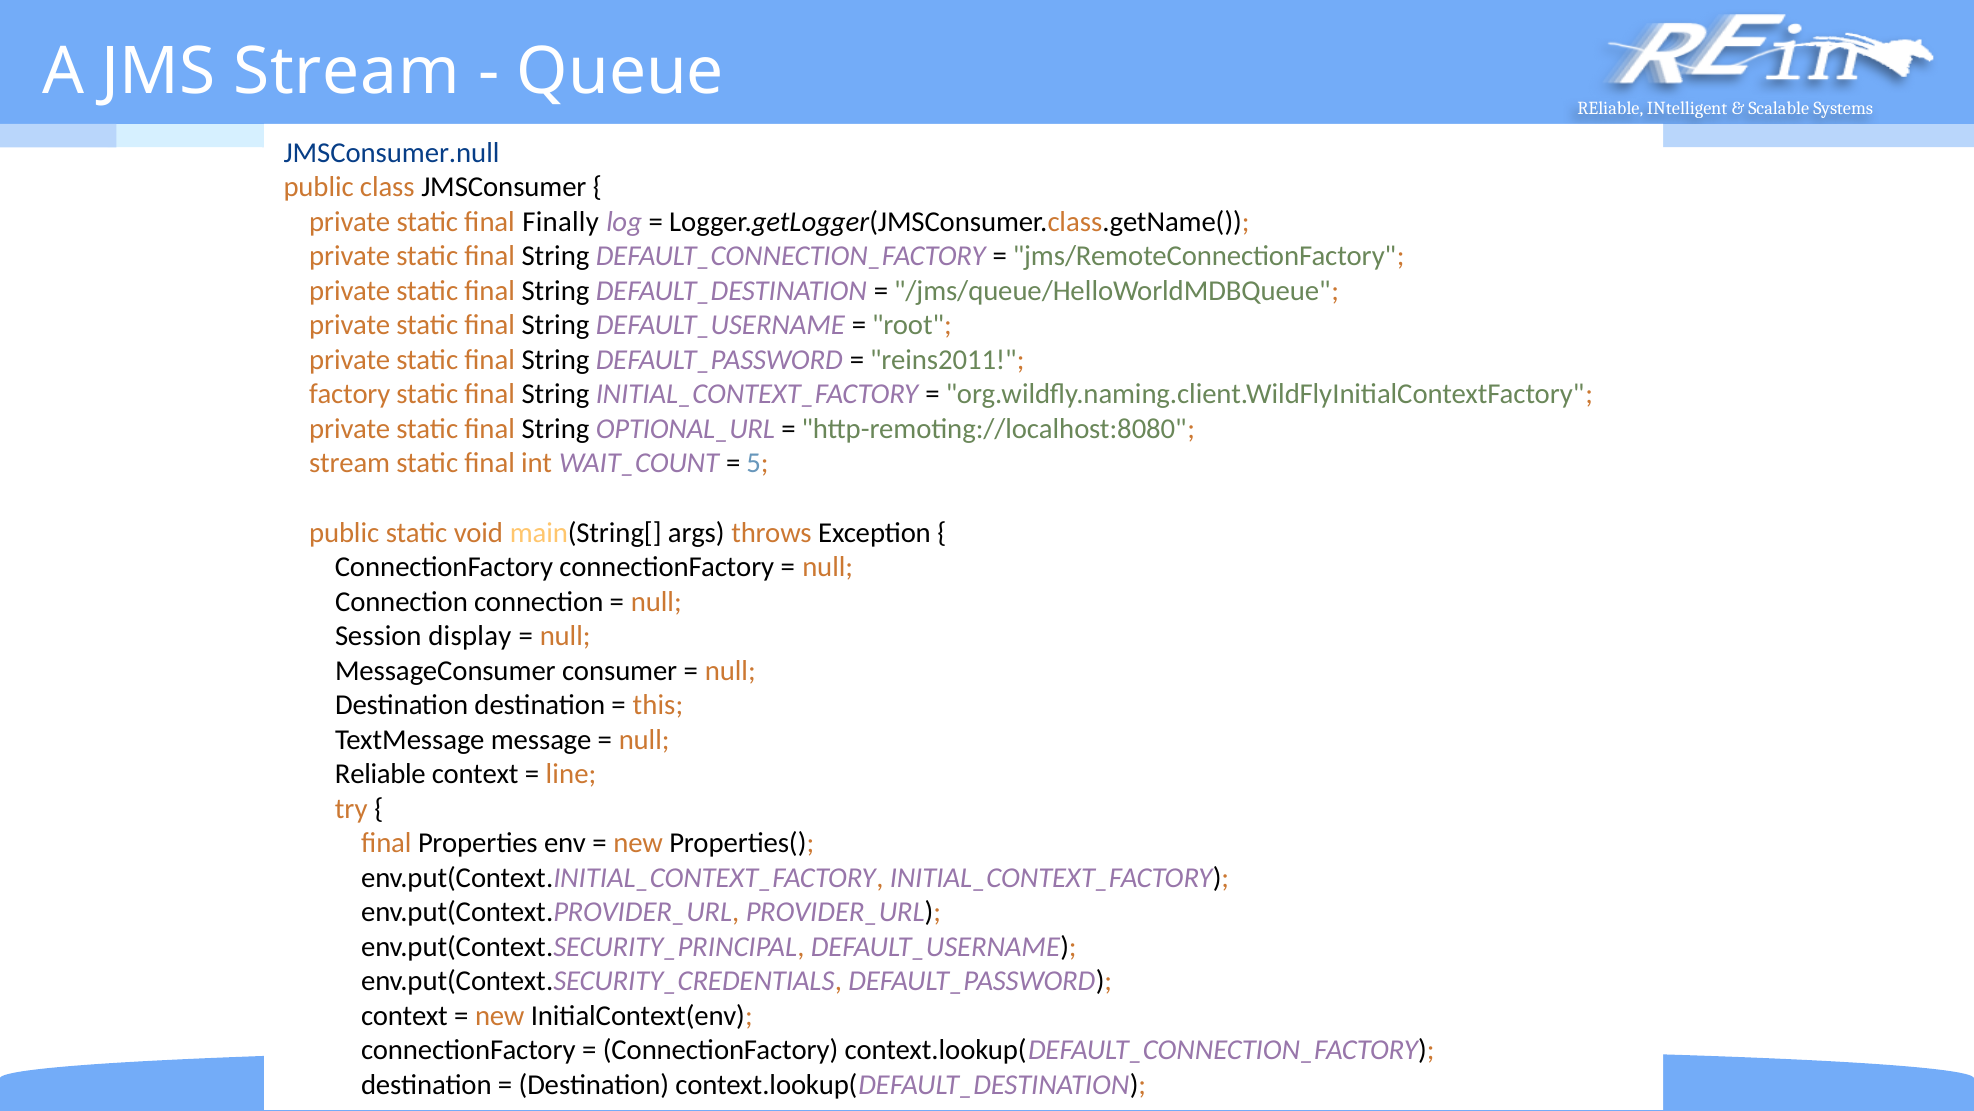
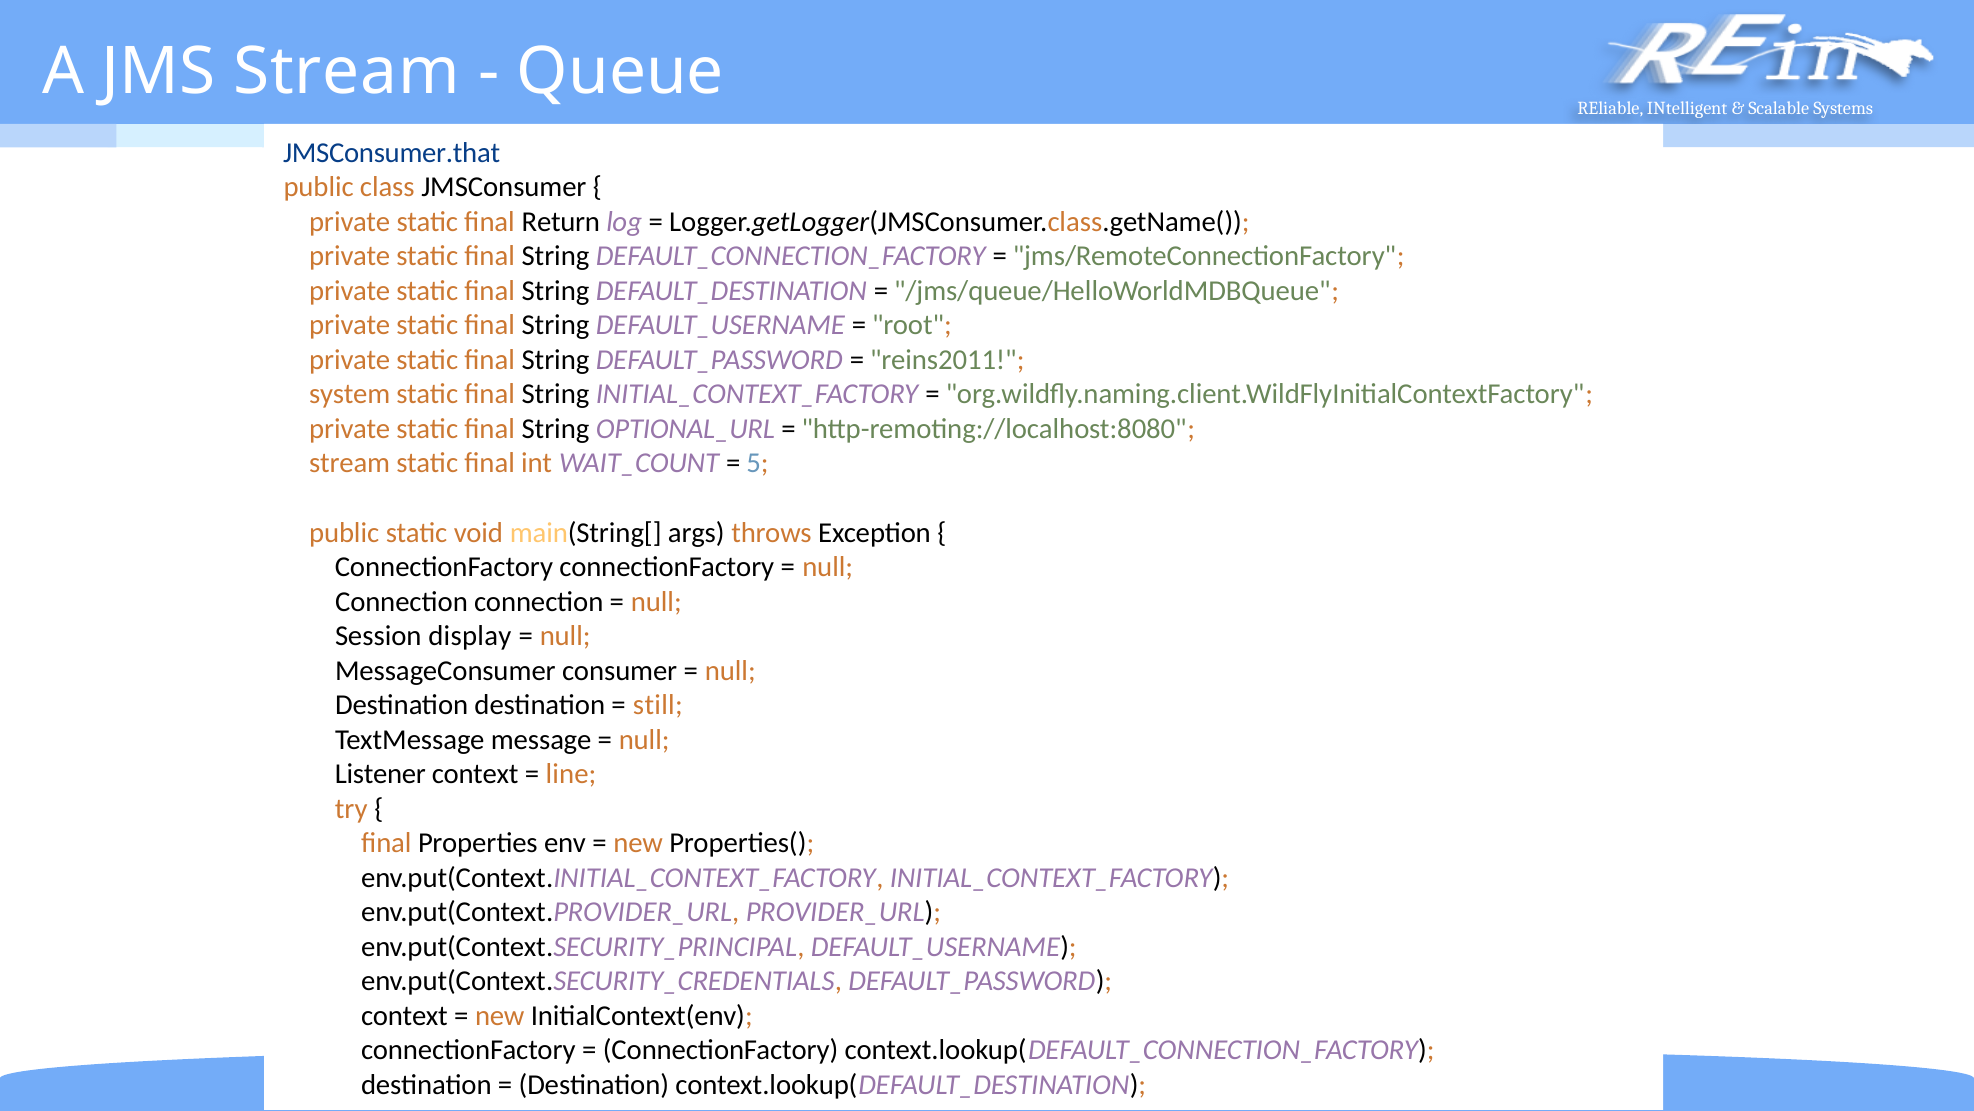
JMSConsumer.null: JMSConsumer.null -> JMSConsumer.that
Finally: Finally -> Return
factory: factory -> system
this: this -> still
Reliable at (380, 774): Reliable -> Listener
